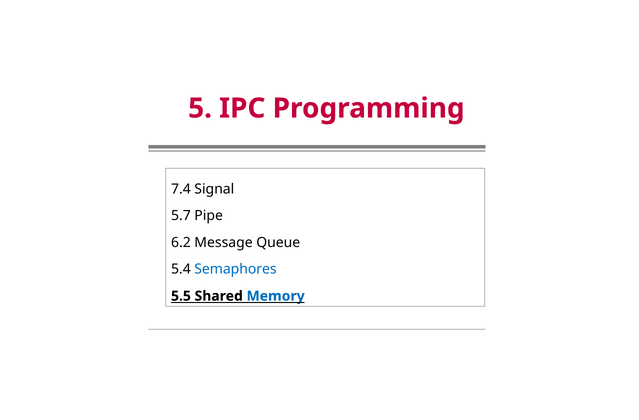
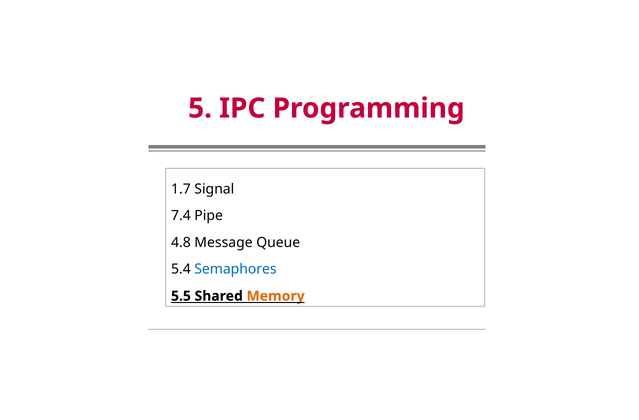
7.4: 7.4 -> 1.7
5.7: 5.7 -> 7.4
6.2: 6.2 -> 4.8
Memory colour: blue -> orange
